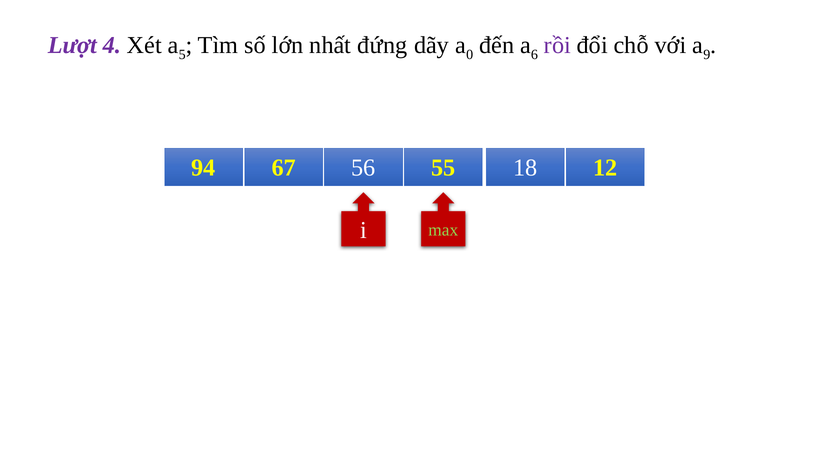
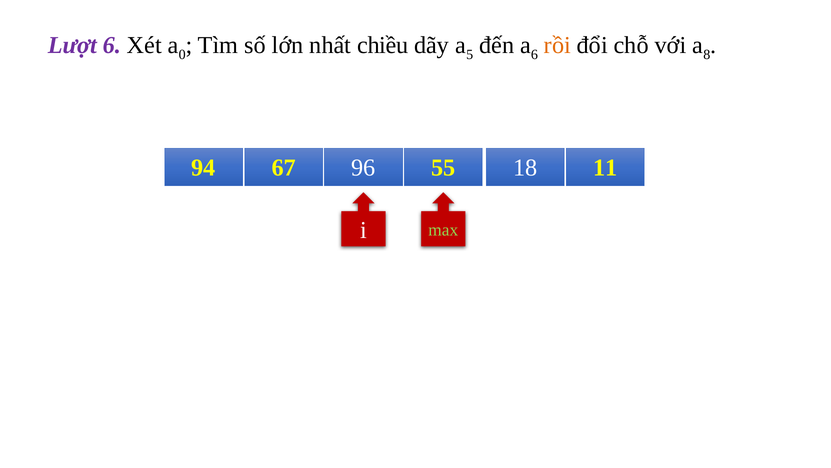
Lượt 4: 4 -> 6
5: 5 -> 0
đứng: đứng -> chiều
0: 0 -> 5
rồi colour: purple -> orange
9: 9 -> 8
56: 56 -> 96
12: 12 -> 11
